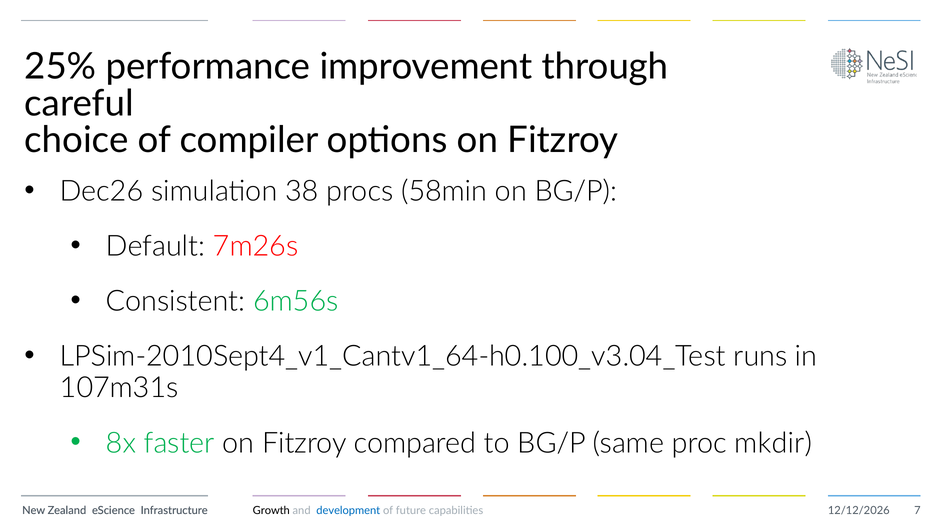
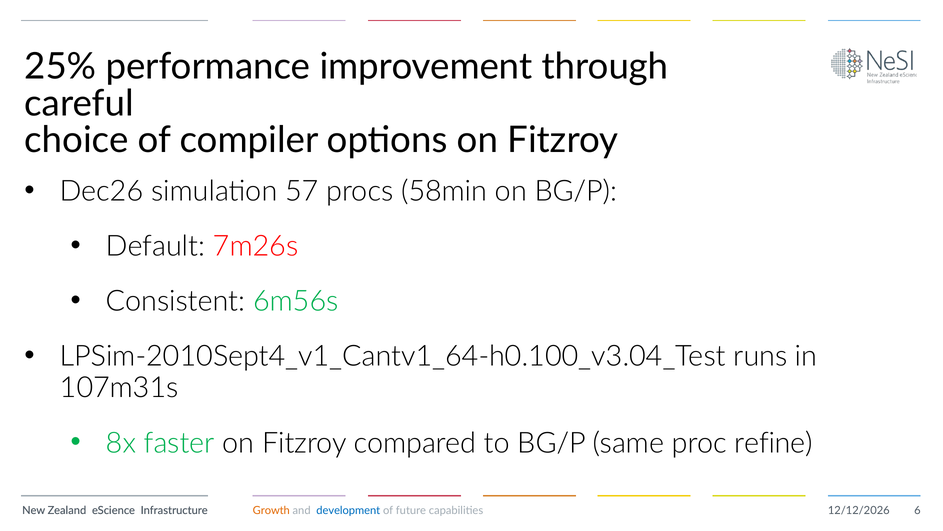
38: 38 -> 57
mkdir: mkdir -> refine
7: 7 -> 6
Growth colour: black -> orange
